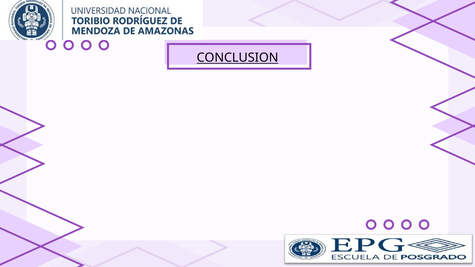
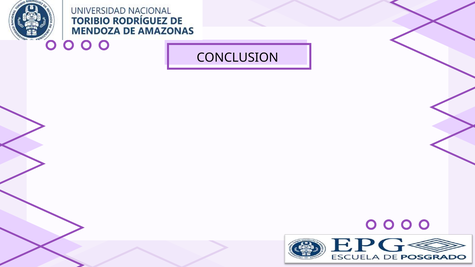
CONCLUSION underline: present -> none
